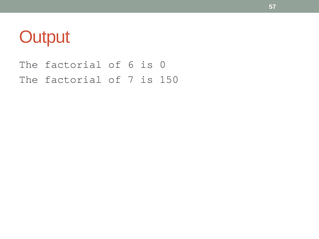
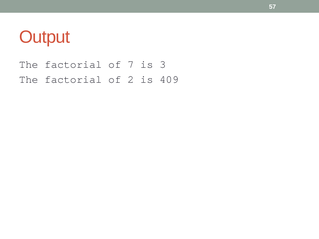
6: 6 -> 7
0: 0 -> 3
7: 7 -> 2
150: 150 -> 409
